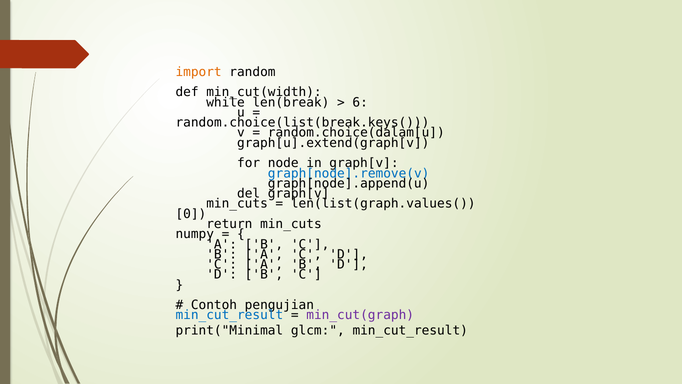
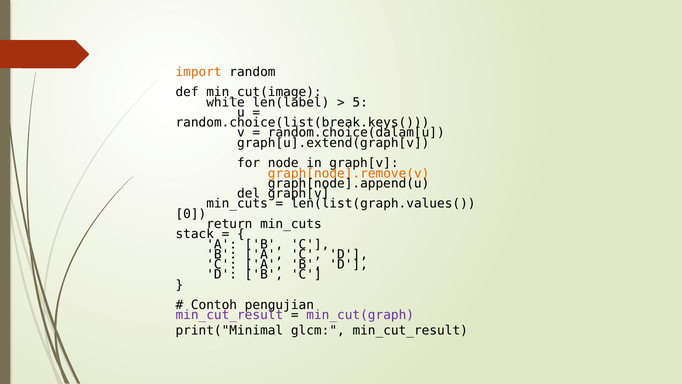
min_cut(width: min_cut(width -> min_cut(image
len(break: len(break -> len(label
6: 6 -> 5
graph[node].remove(v colour: blue -> orange
numpy: numpy -> stack
min_cut_result at (229, 315) colour: blue -> purple
